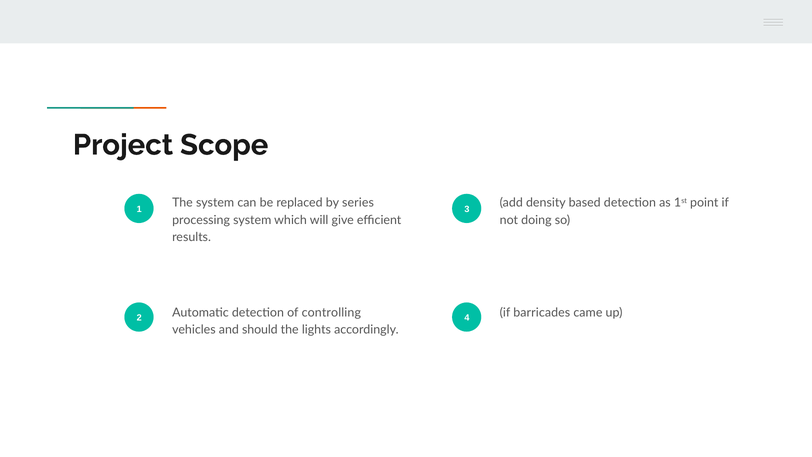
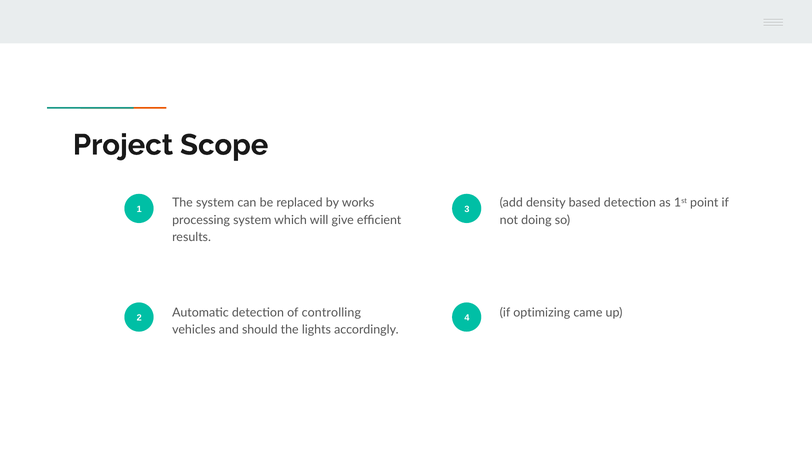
series: series -> works
barricades: barricades -> optimizing
